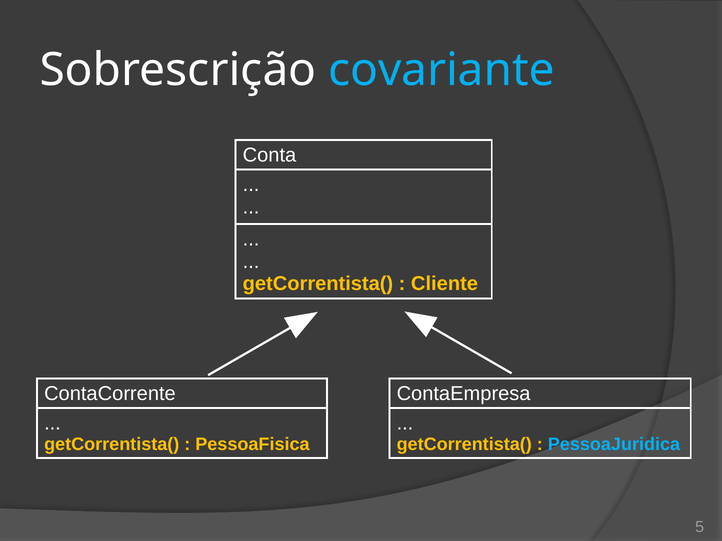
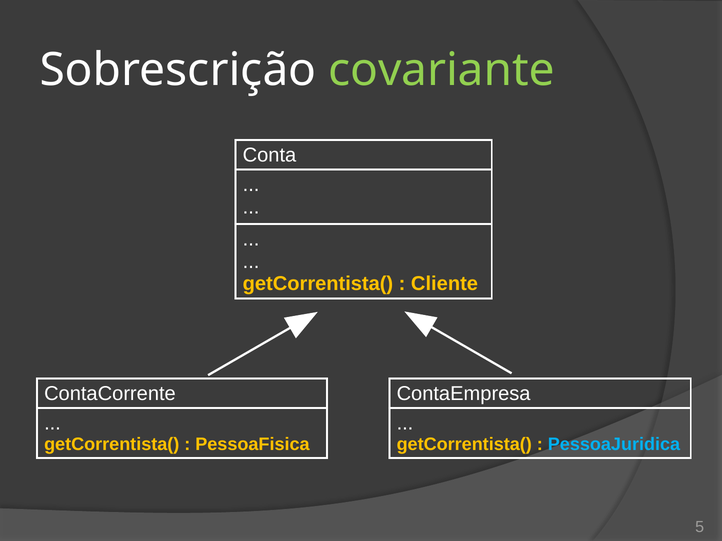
covariante colour: light blue -> light green
